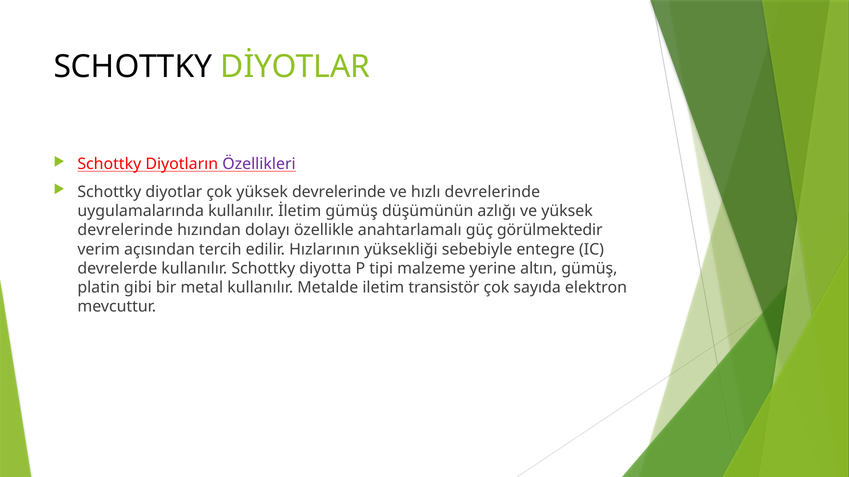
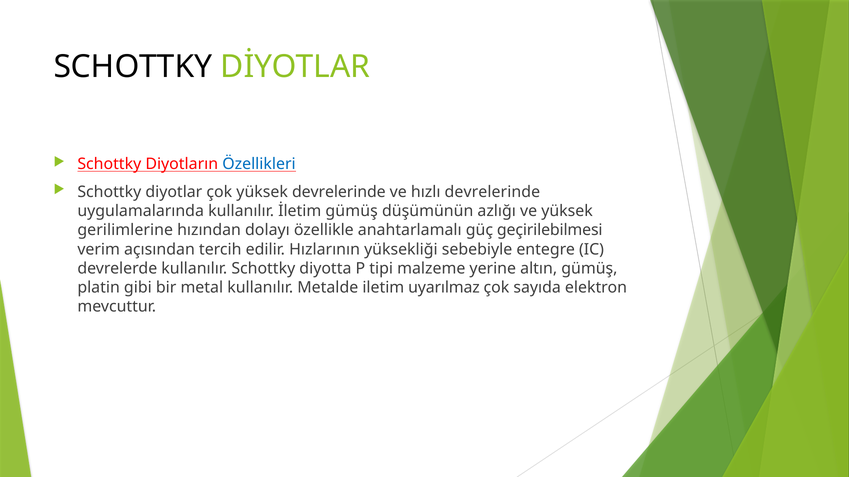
Özellikleri colour: purple -> blue
devrelerinde at (125, 230): devrelerinde -> gerilimlerine
görülmektedir: görülmektedir -> geçirilebilmesi
transistör: transistör -> uyarılmaz
